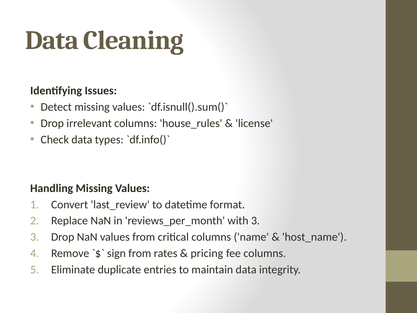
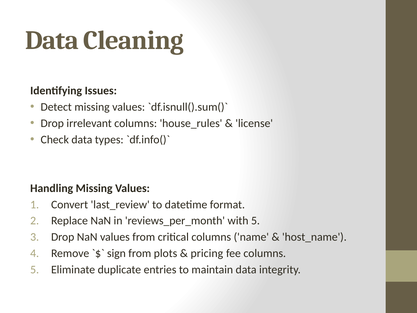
with 3: 3 -> 5
rates: rates -> plots
